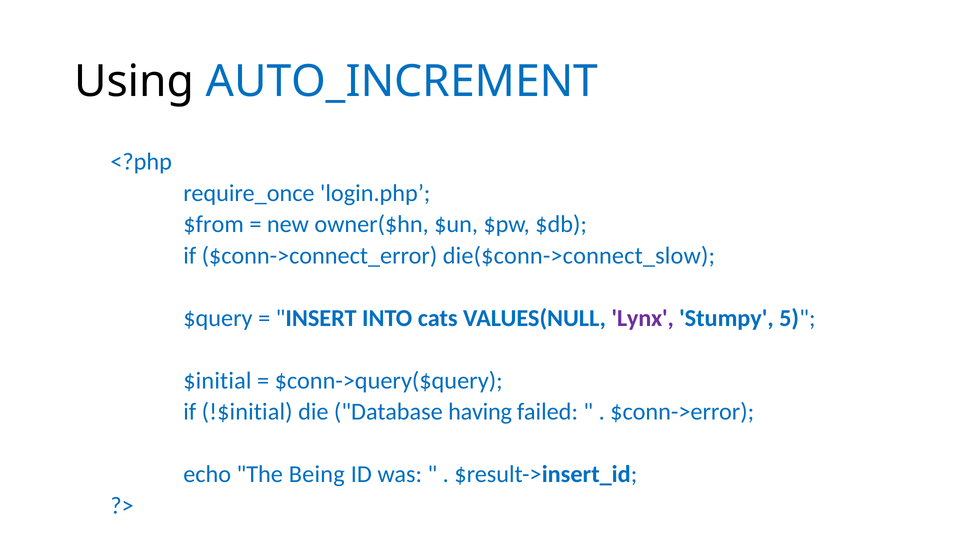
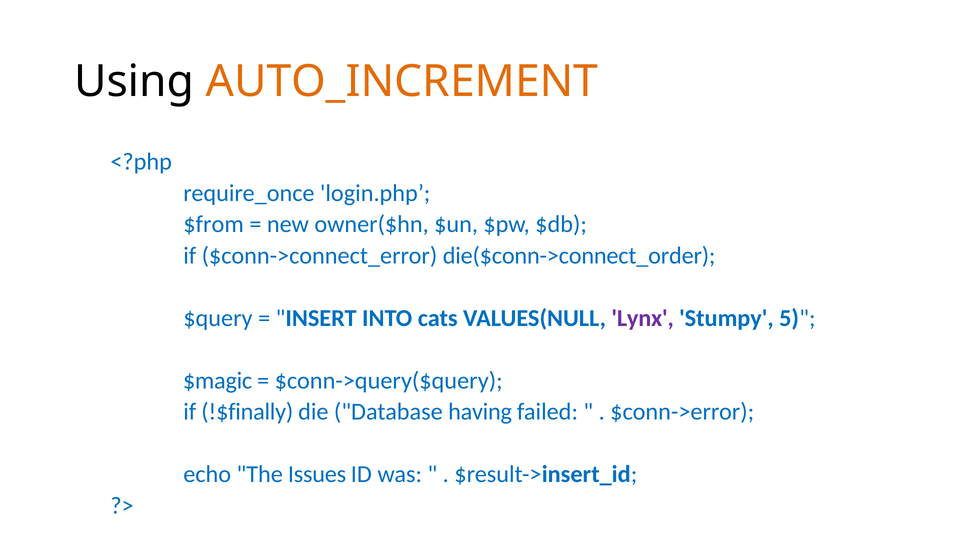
AUTO_INCREMENT colour: blue -> orange
die($conn->connect_slow: die($conn->connect_slow -> die($conn->connect_order
$initial: $initial -> $magic
!$initial: !$initial -> !$finally
Being: Being -> Issues
